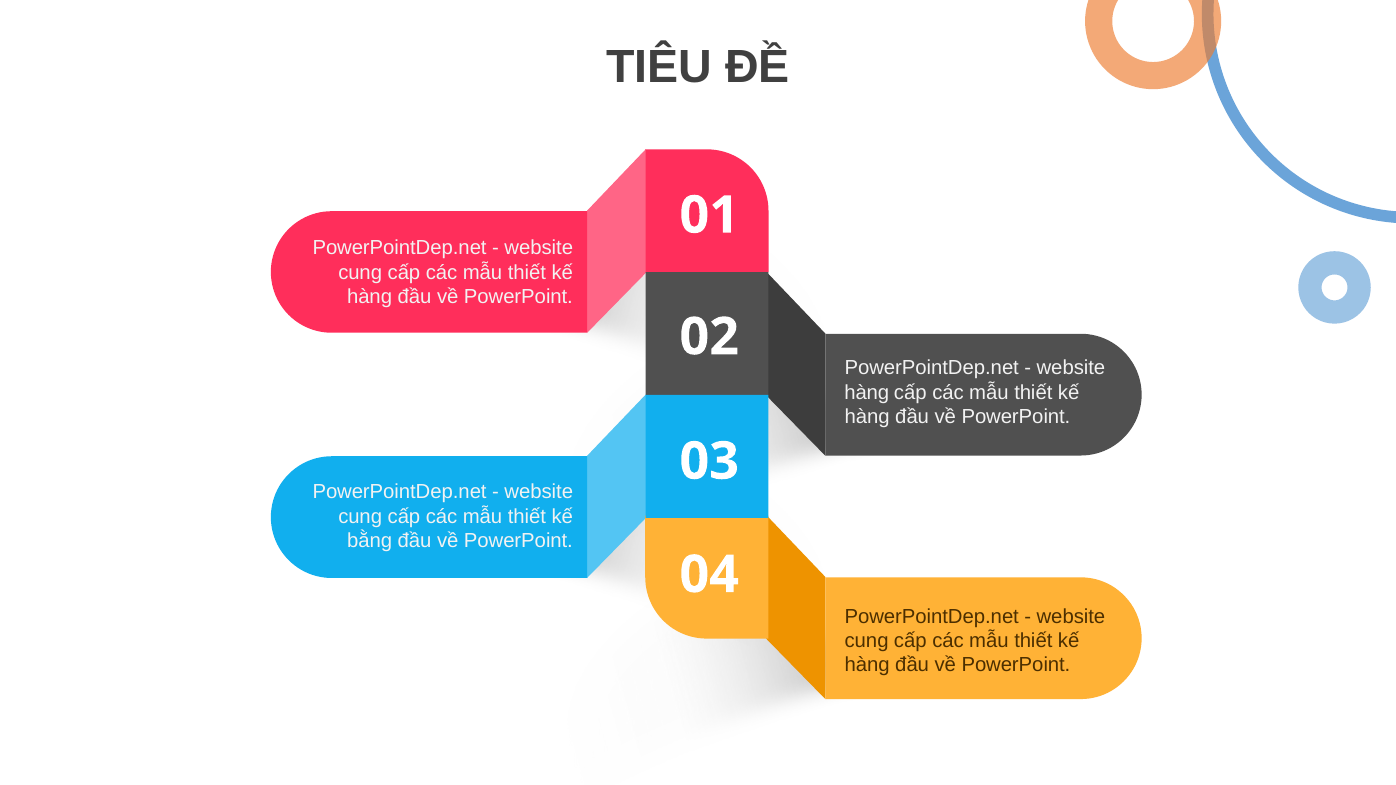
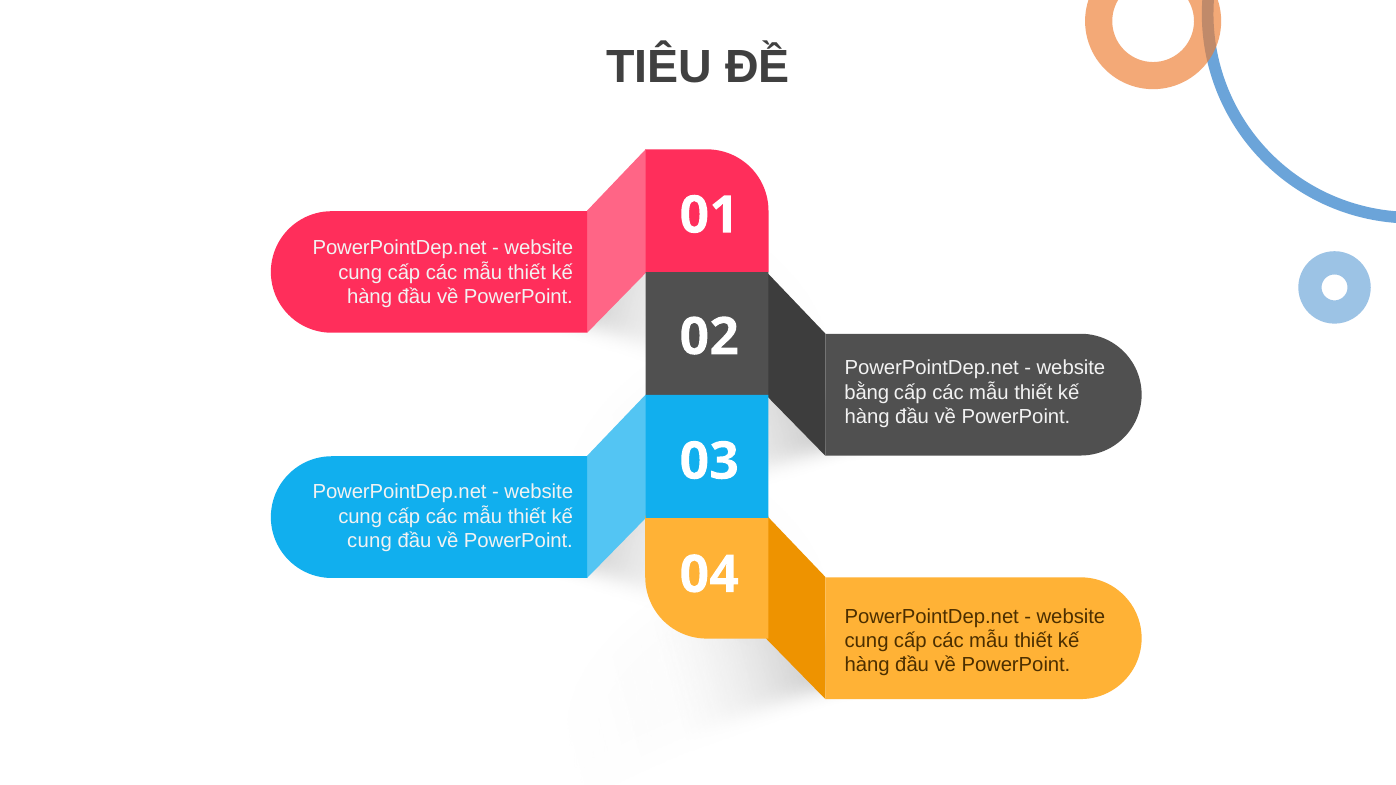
hàng at (867, 393): hàng -> bằng
bằng at (370, 541): bằng -> cung
